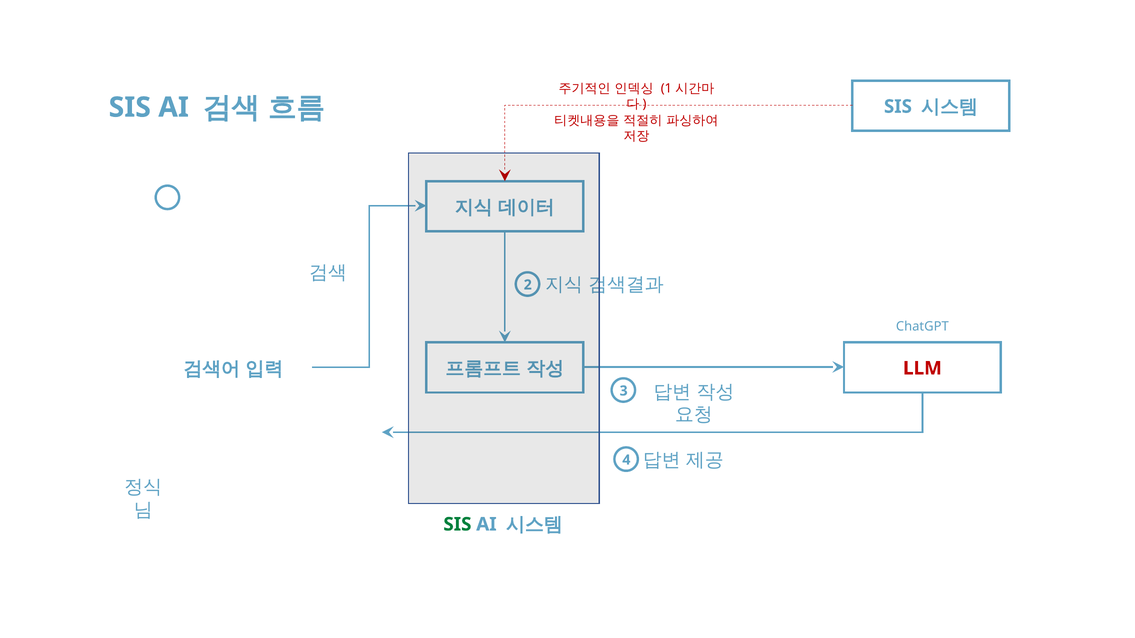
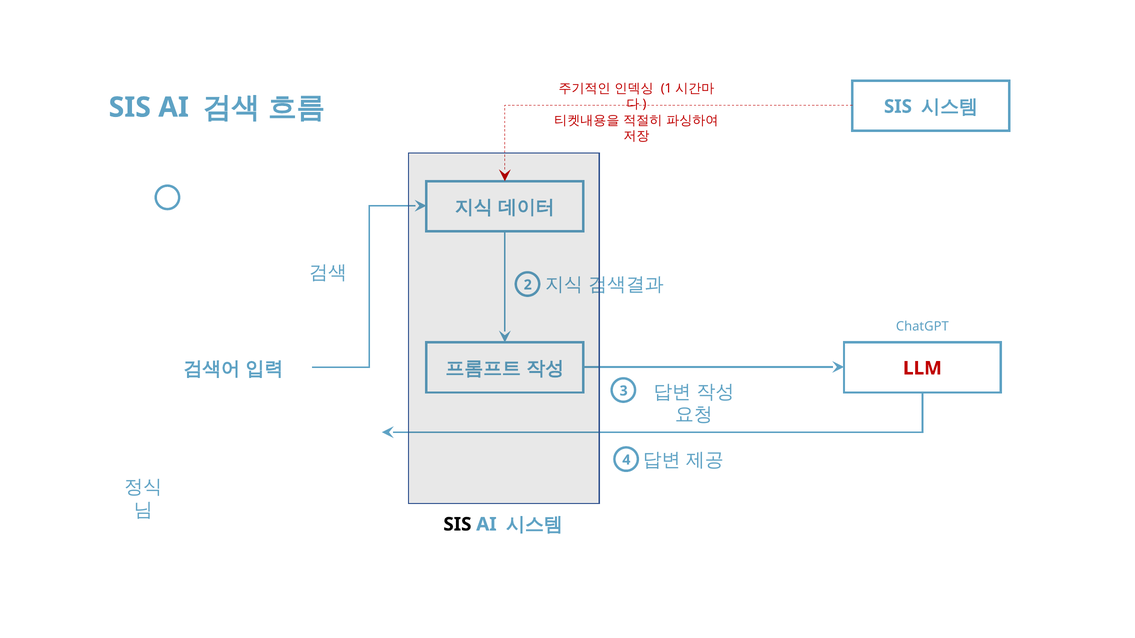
SIS at (457, 525) colour: green -> black
